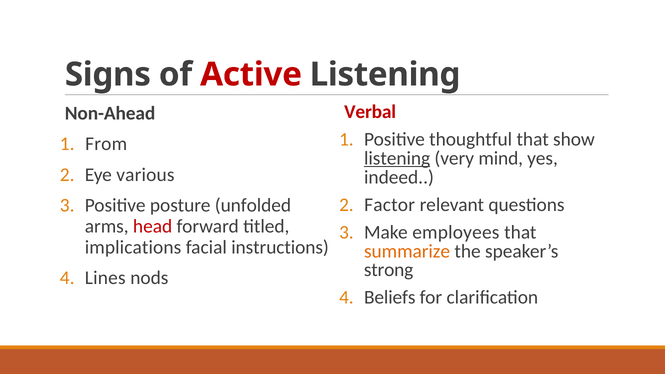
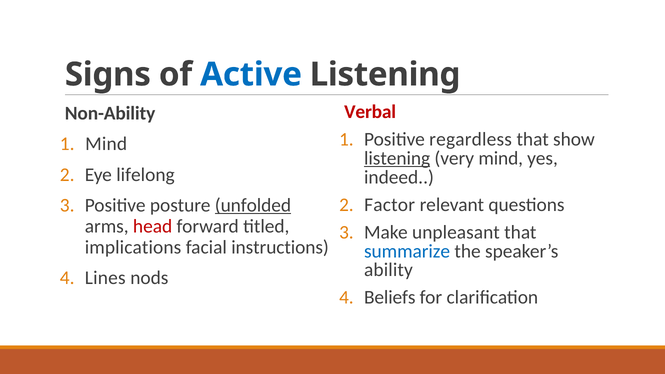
Active colour: red -> blue
Non-Ahead: Non-Ahead -> Non-Ability
thoughtful: thoughtful -> regardless
From at (106, 144): From -> Mind
various: various -> lifelong
unfolded underline: none -> present
employees: employees -> unpleasant
summarize colour: orange -> blue
strong: strong -> ability
